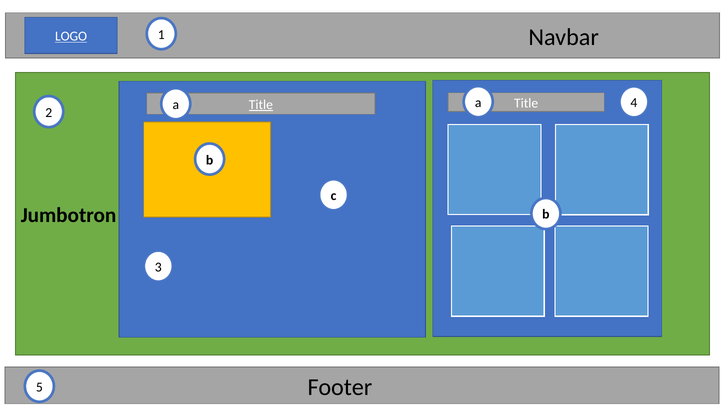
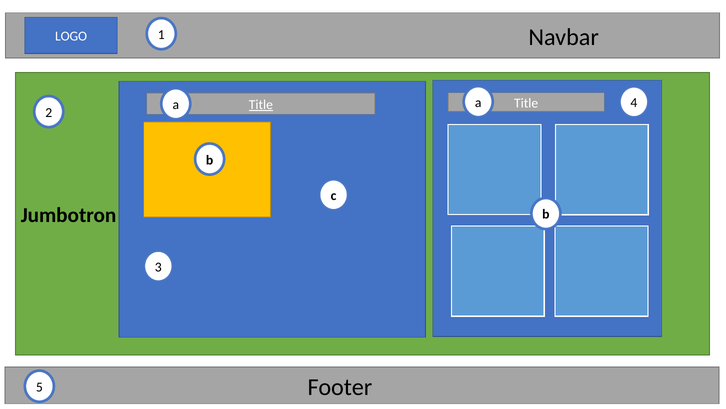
LOGO underline: present -> none
